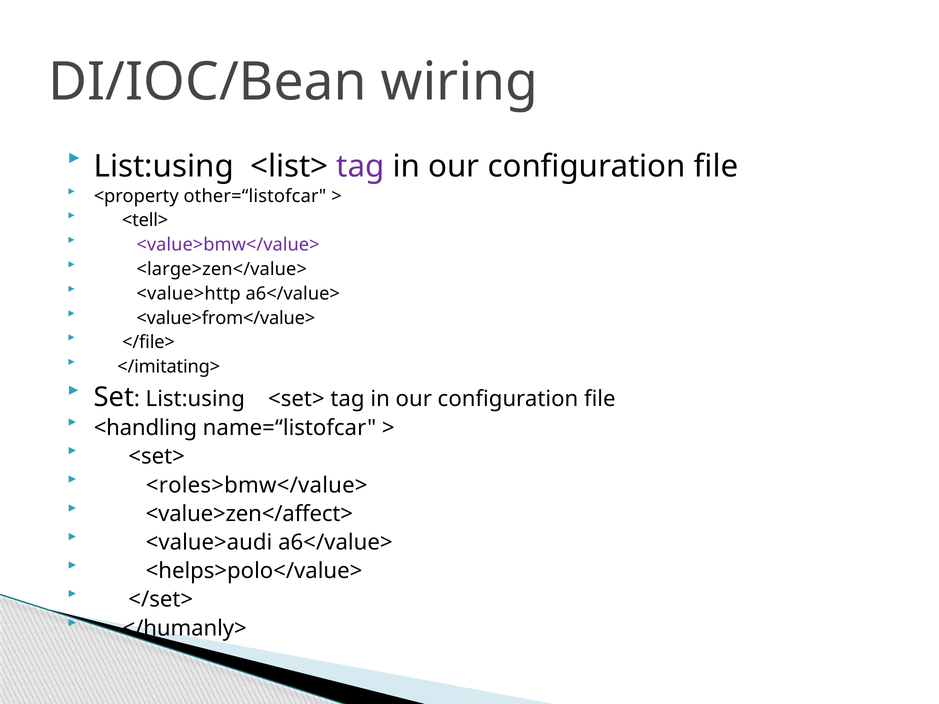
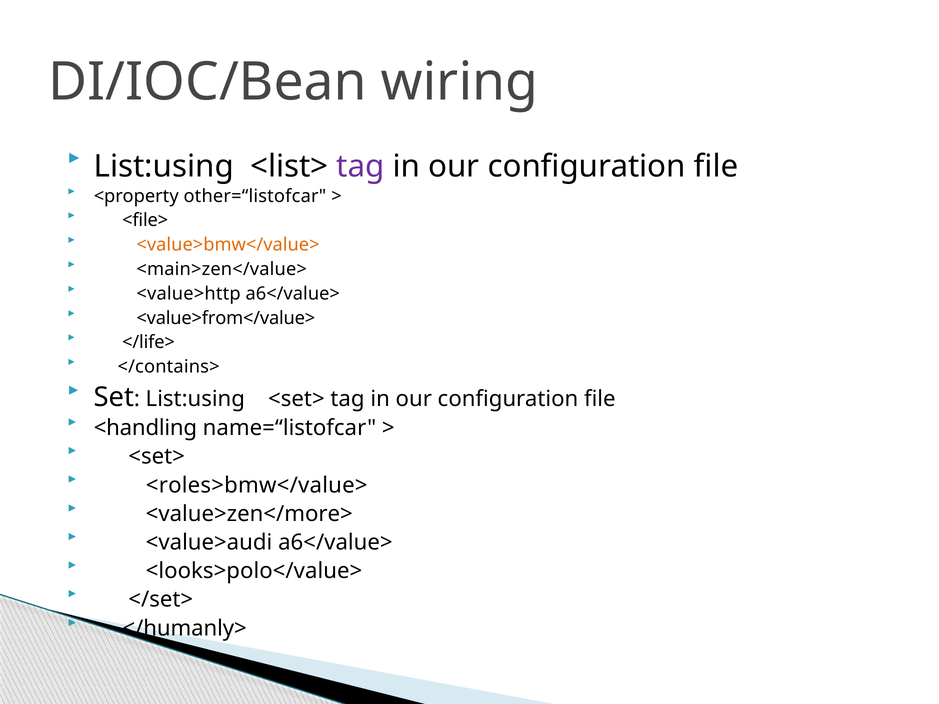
<tell>: <tell> -> <file>
<value>bmw</value> colour: purple -> orange
<large>zen</value>: <large>zen</value> -> <main>zen</value>
</file>: </file> -> </life>
</imitating>: </imitating> -> </contains>
<value>zen</affect>: <value>zen</affect> -> <value>zen</more>
<helps>polo</value>: <helps>polo</value> -> <looks>polo</value>
